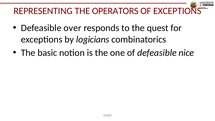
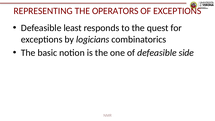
over: over -> least
nice: nice -> side
